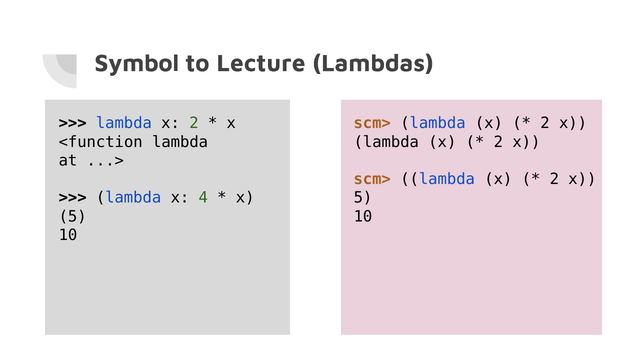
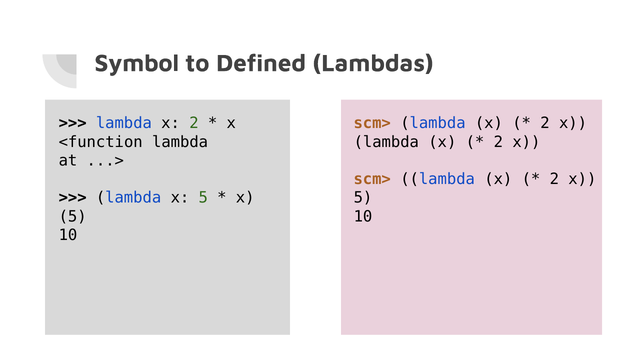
Lecture: Lecture -> Defined
lambda x 4: 4 -> 5
